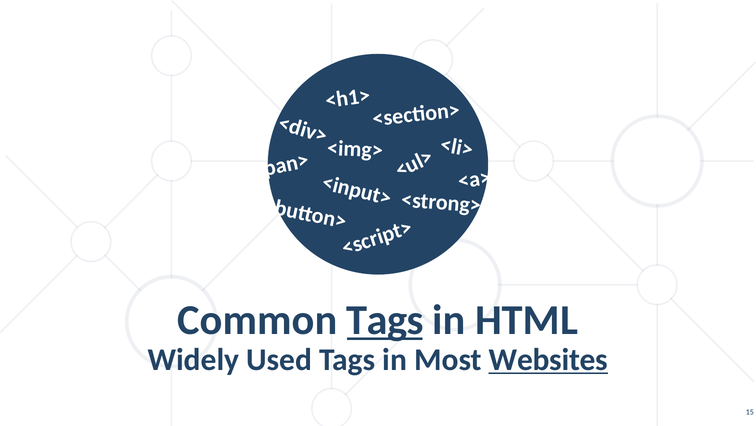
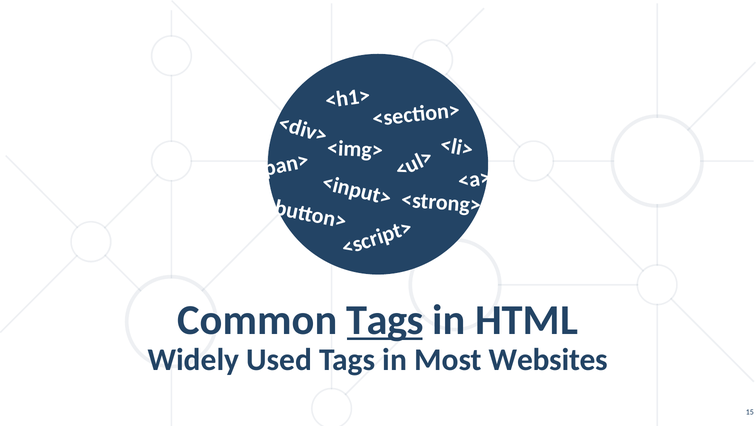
Websites underline: present -> none
